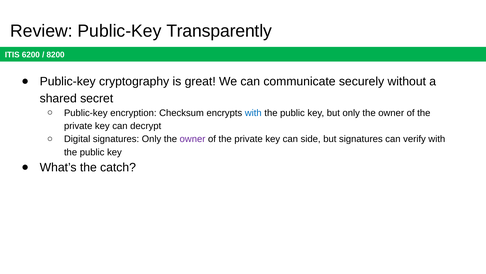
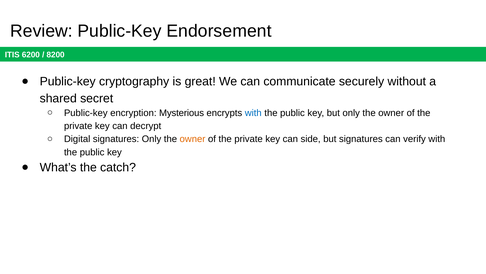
Transparently: Transparently -> Endorsement
Checksum: Checksum -> Mysterious
owner at (193, 139) colour: purple -> orange
